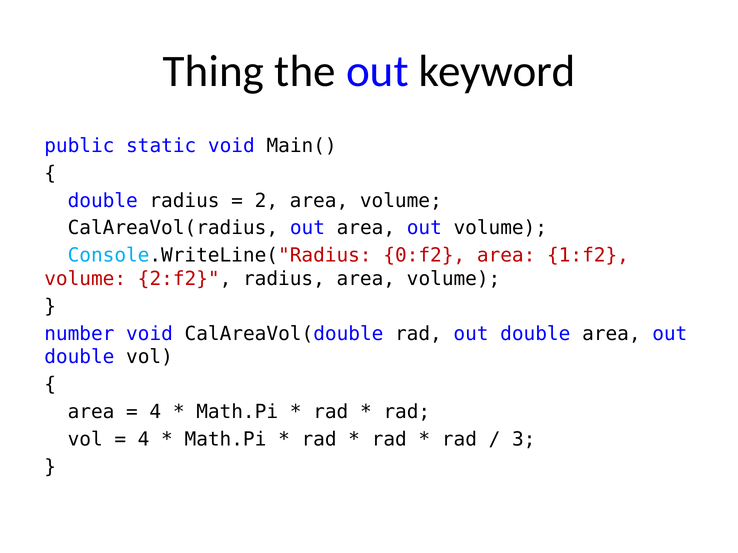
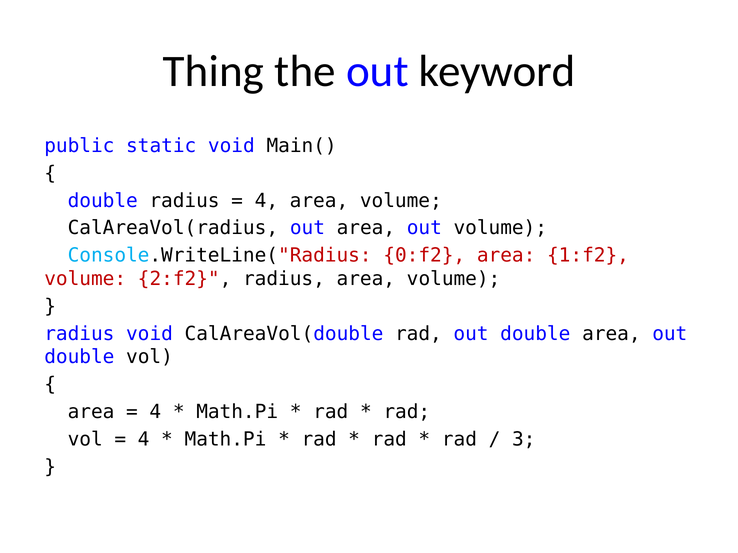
2 at (266, 201): 2 -> 4
number at (79, 334): number -> radius
